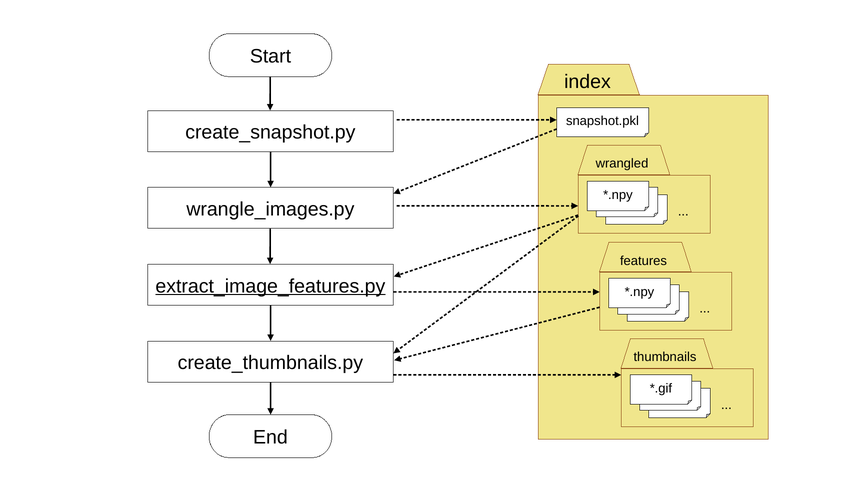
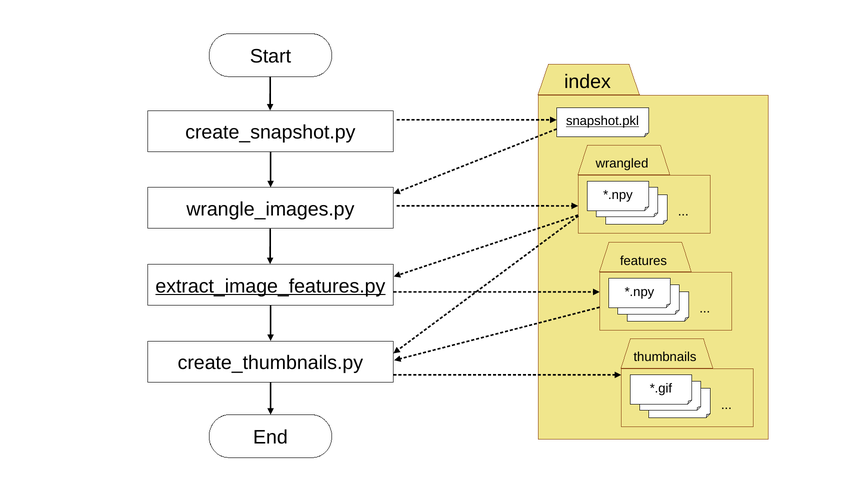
snapshot.pkl underline: none -> present
